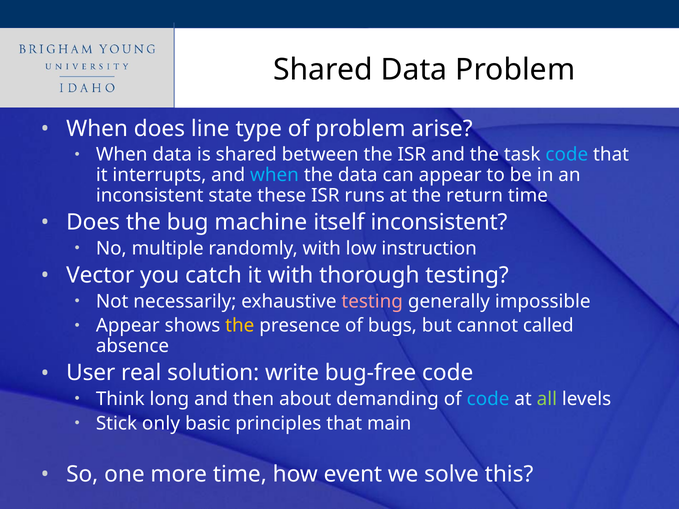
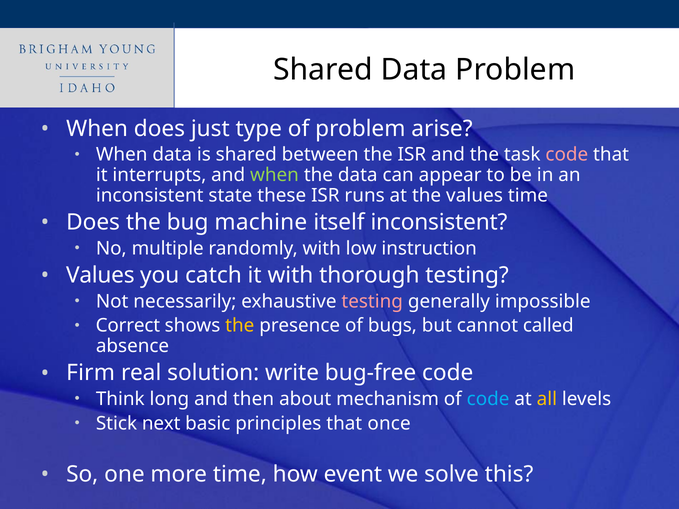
line: line -> just
code at (567, 155) colour: light blue -> pink
when at (274, 175) colour: light blue -> light green
the return: return -> values
Vector at (100, 276): Vector -> Values
Appear at (128, 326): Appear -> Correct
User: User -> Firm
demanding: demanding -> mechanism
all colour: light green -> yellow
only: only -> next
main: main -> once
